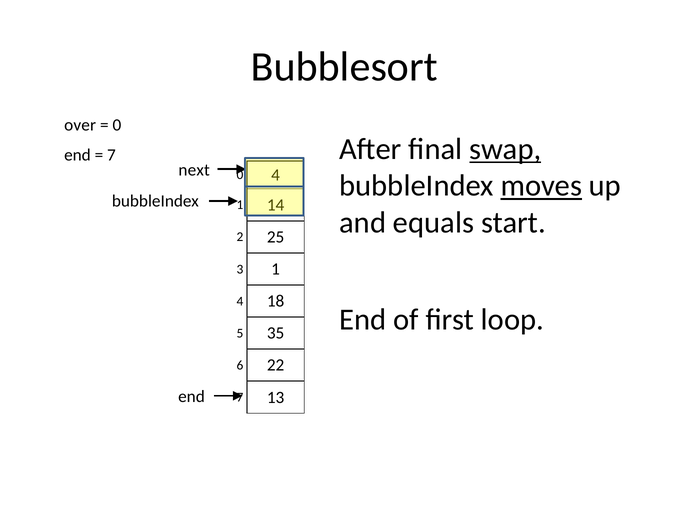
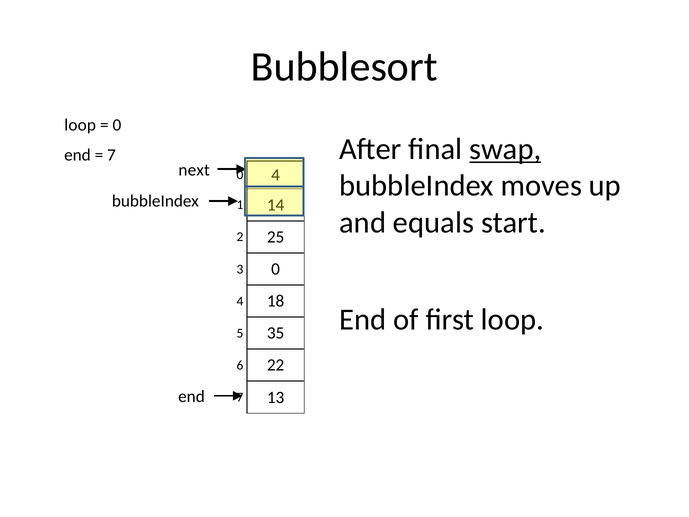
over at (80, 125): over -> loop
moves underline: present -> none
3 1: 1 -> 0
